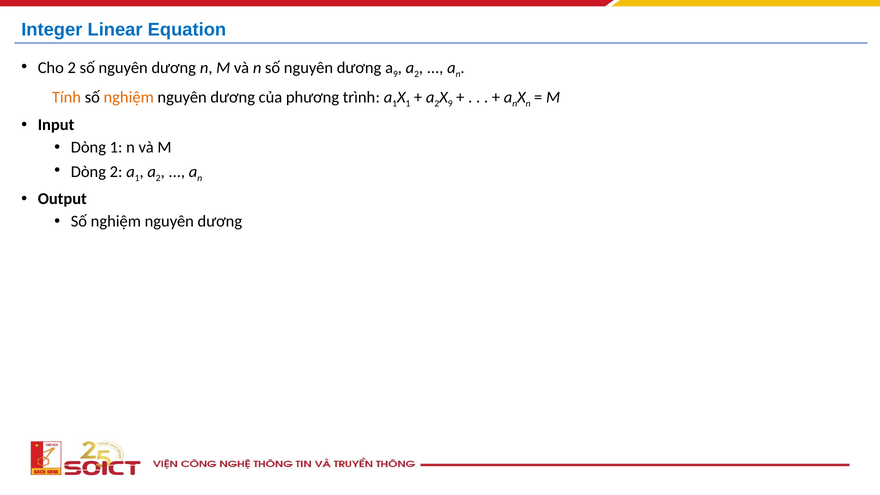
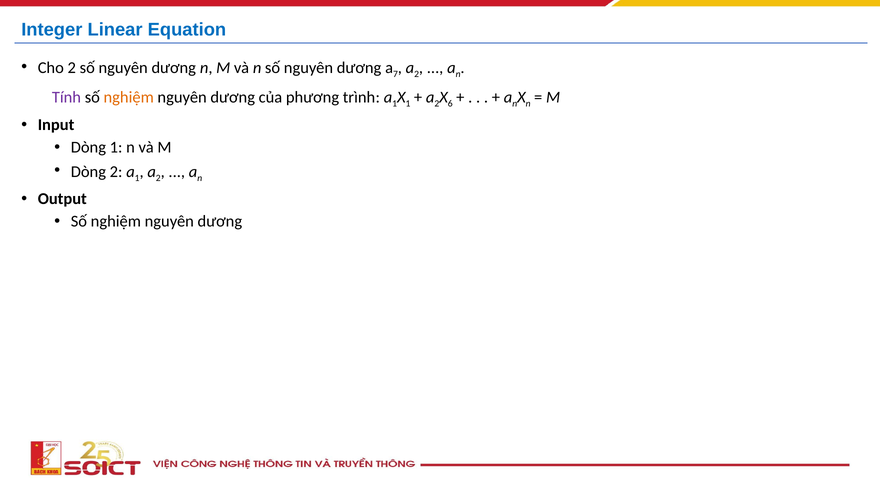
9 at (395, 74): 9 -> 7
Tính colour: orange -> purple
9 at (450, 104): 9 -> 6
